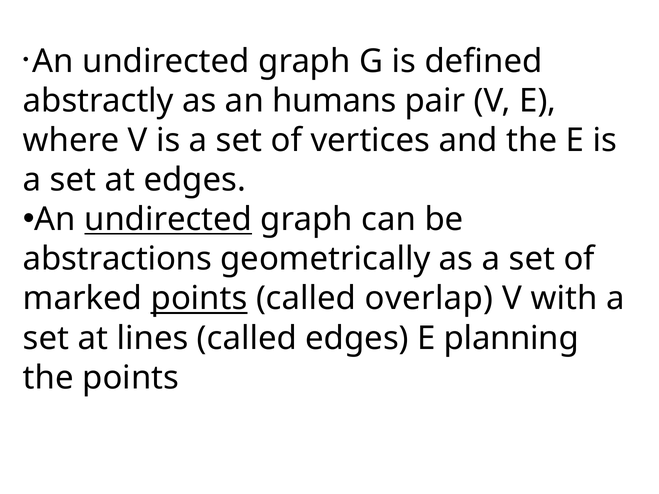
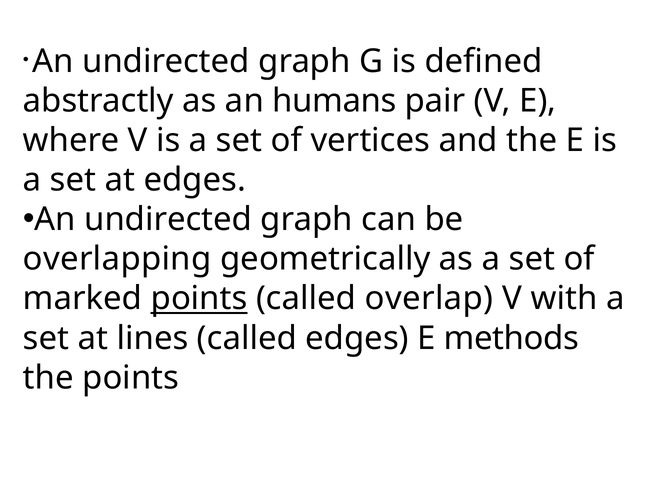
undirected at (168, 220) underline: present -> none
abstractions: abstractions -> overlapping
planning: planning -> methods
